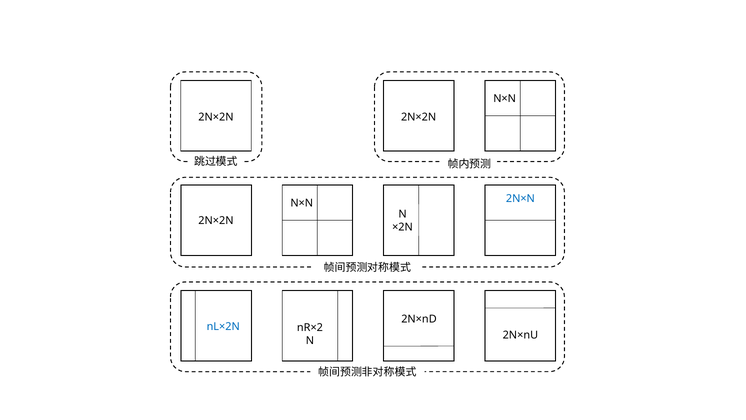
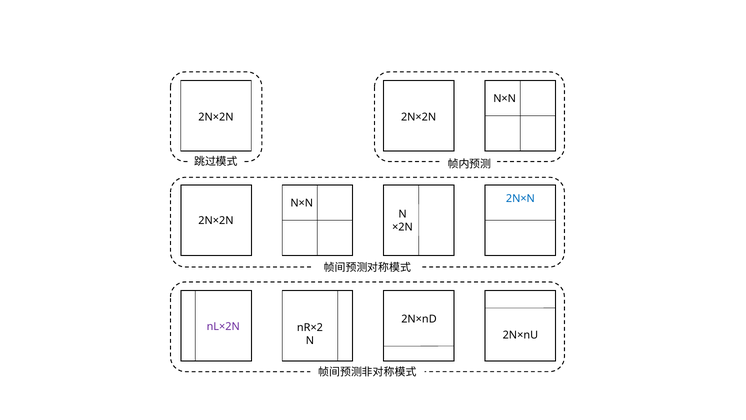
nL×2N colour: blue -> purple
